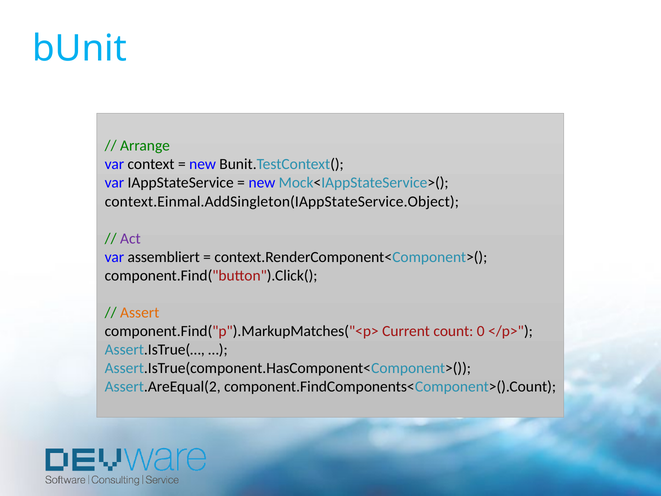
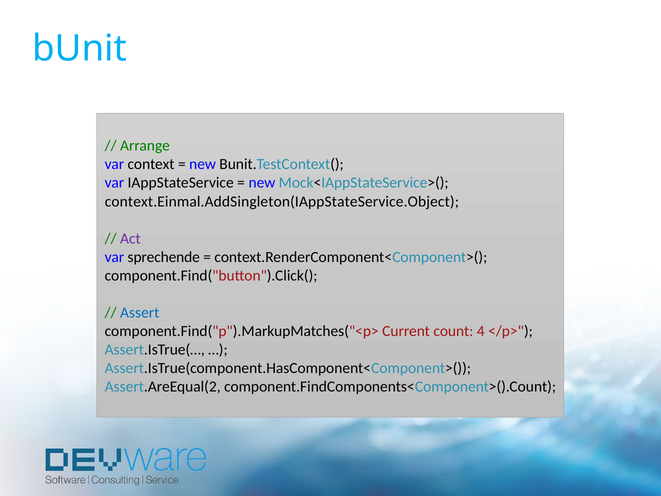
assembliert: assembliert -> sprechende
Assert colour: orange -> blue
0: 0 -> 4
